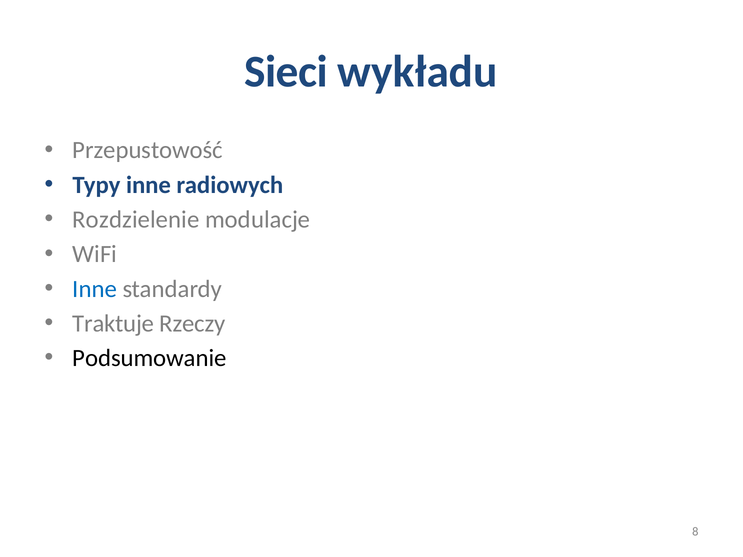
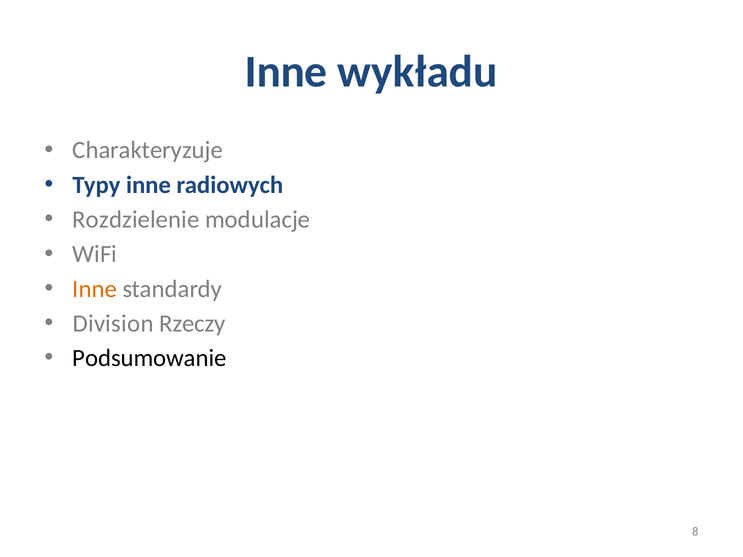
Sieci at (286, 72): Sieci -> Inne
Przepustowość: Przepustowość -> Charakteryzuje
Inne at (95, 289) colour: blue -> orange
Traktuje: Traktuje -> Division
